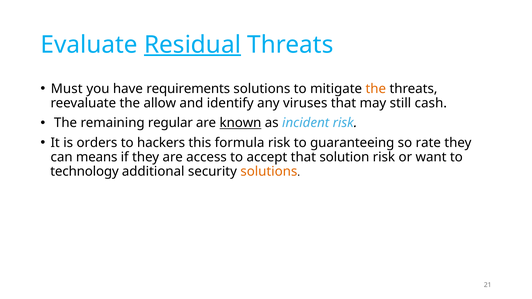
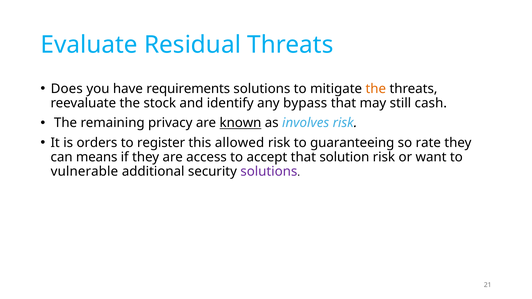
Residual underline: present -> none
Must: Must -> Does
allow: allow -> stock
viruses: viruses -> bypass
regular: regular -> privacy
incident: incident -> involves
hackers: hackers -> register
formula: formula -> allowed
technology: technology -> vulnerable
solutions at (269, 172) colour: orange -> purple
